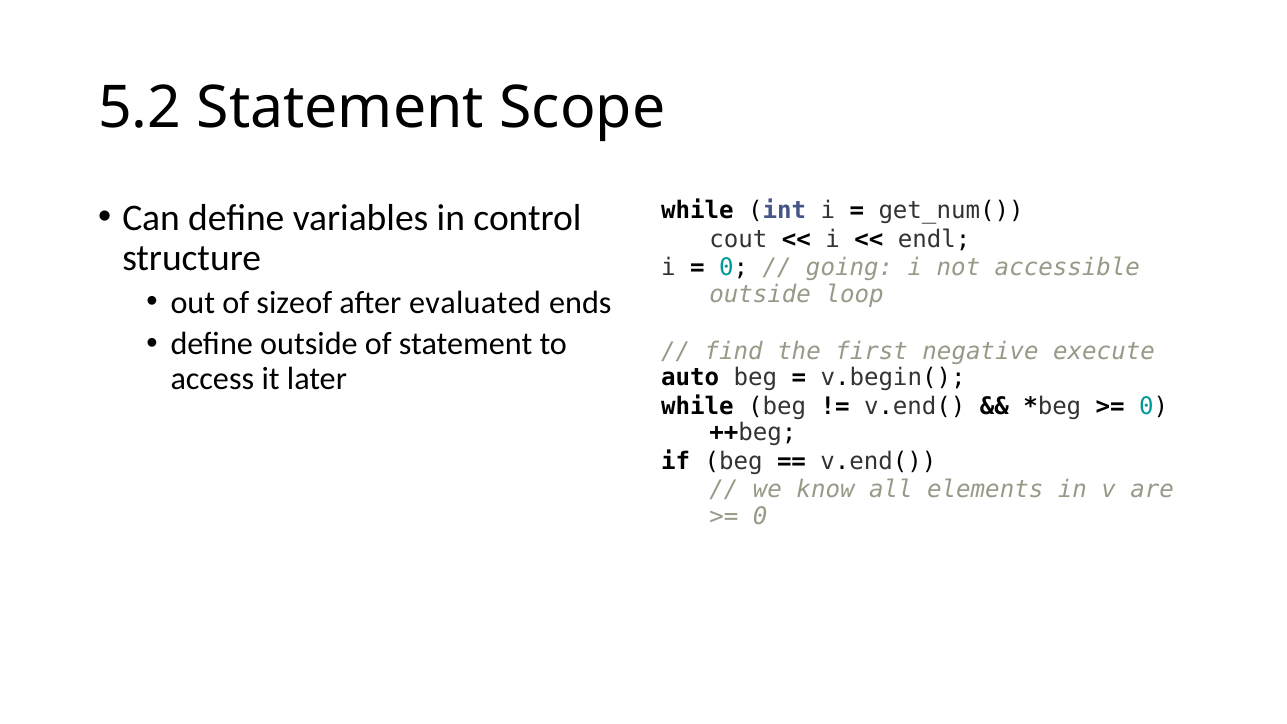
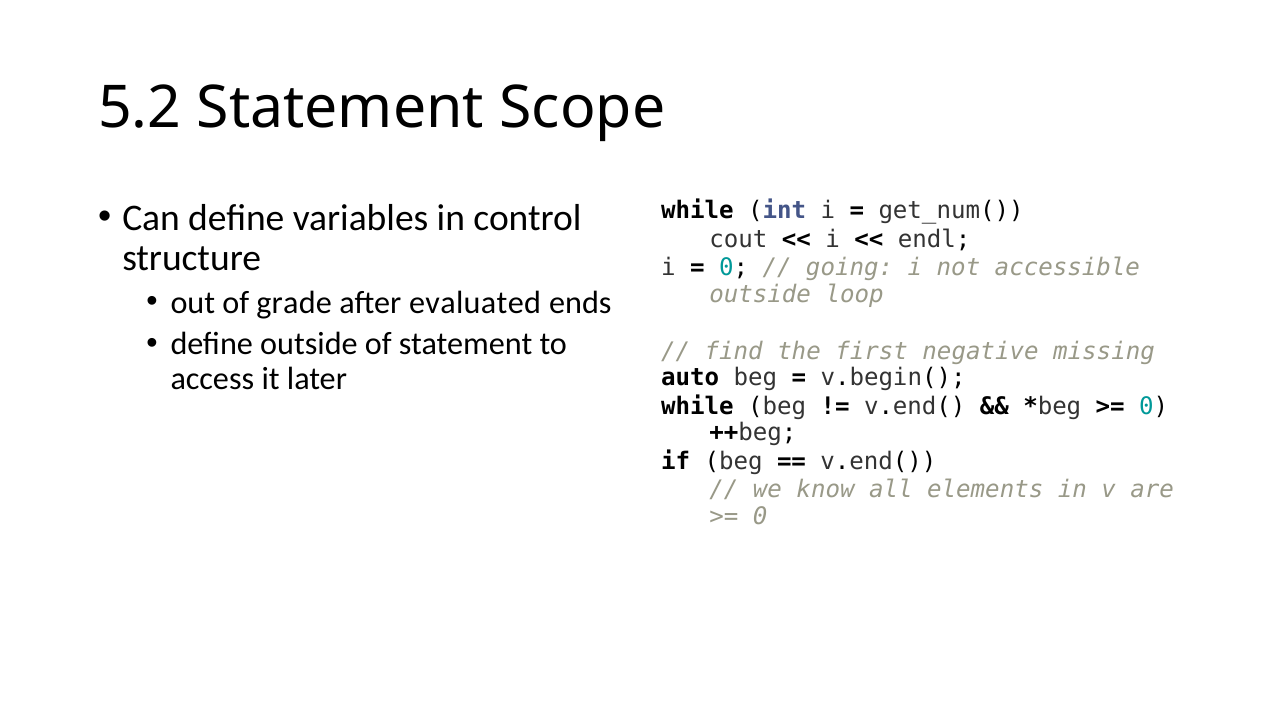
sizeof: sizeof -> grade
execute: execute -> missing
